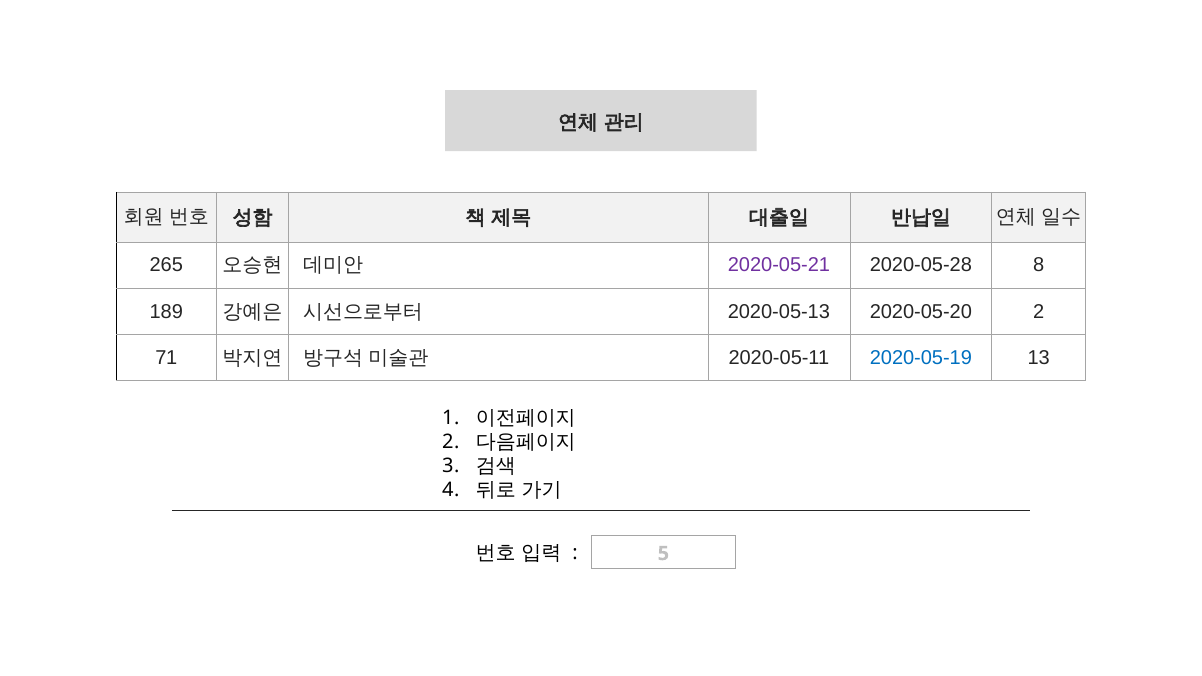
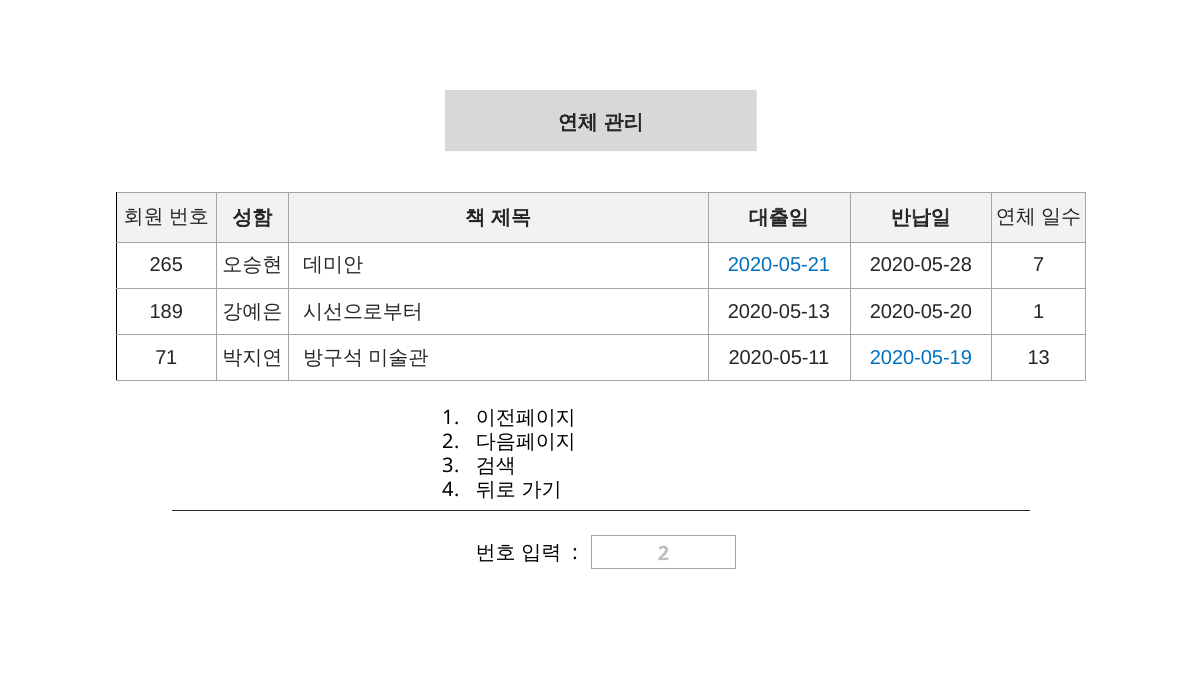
2020-05-21 colour: purple -> blue
8: 8 -> 7
2020-05-20 2: 2 -> 1
5 at (663, 554): 5 -> 2
